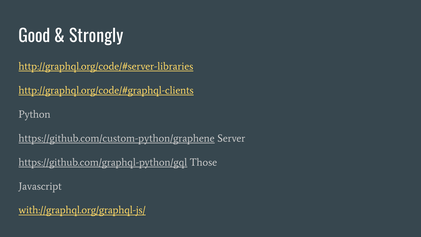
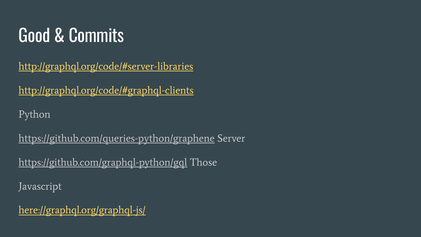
Strongly: Strongly -> Commits
https://github.com/custom-python/graphene: https://github.com/custom-python/graphene -> https://github.com/queries-python/graphene
with://graphql.org/graphql-js/: with://graphql.org/graphql-js/ -> here://graphql.org/graphql-js/
